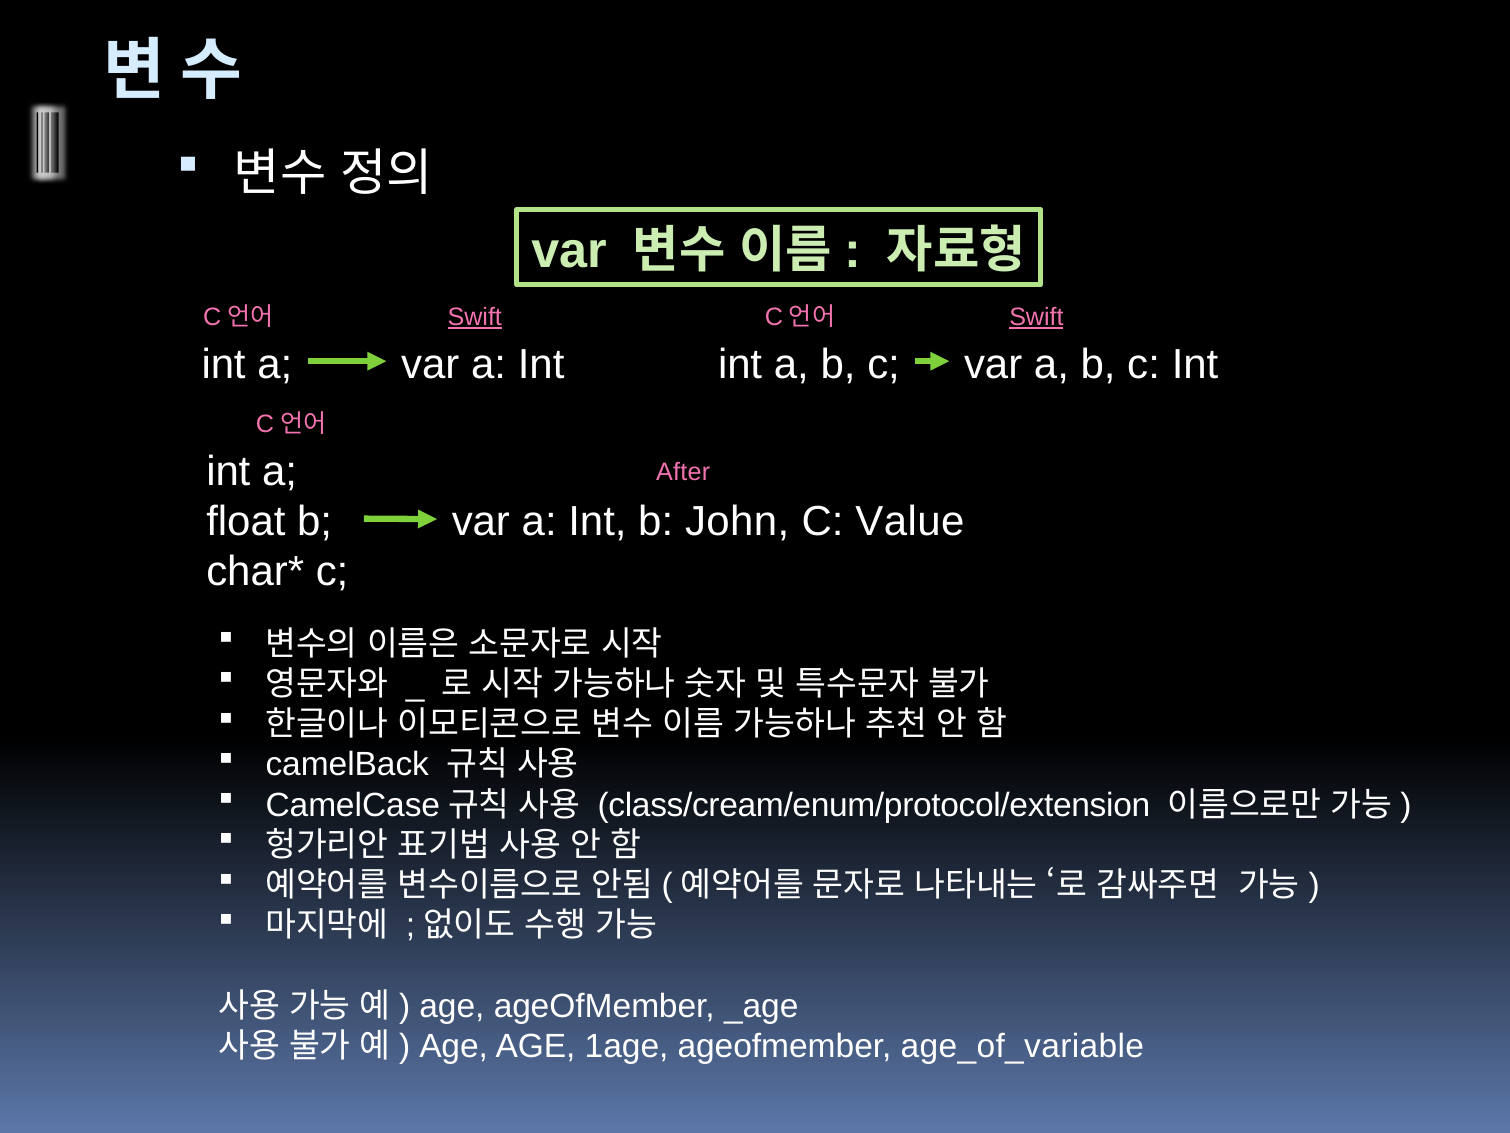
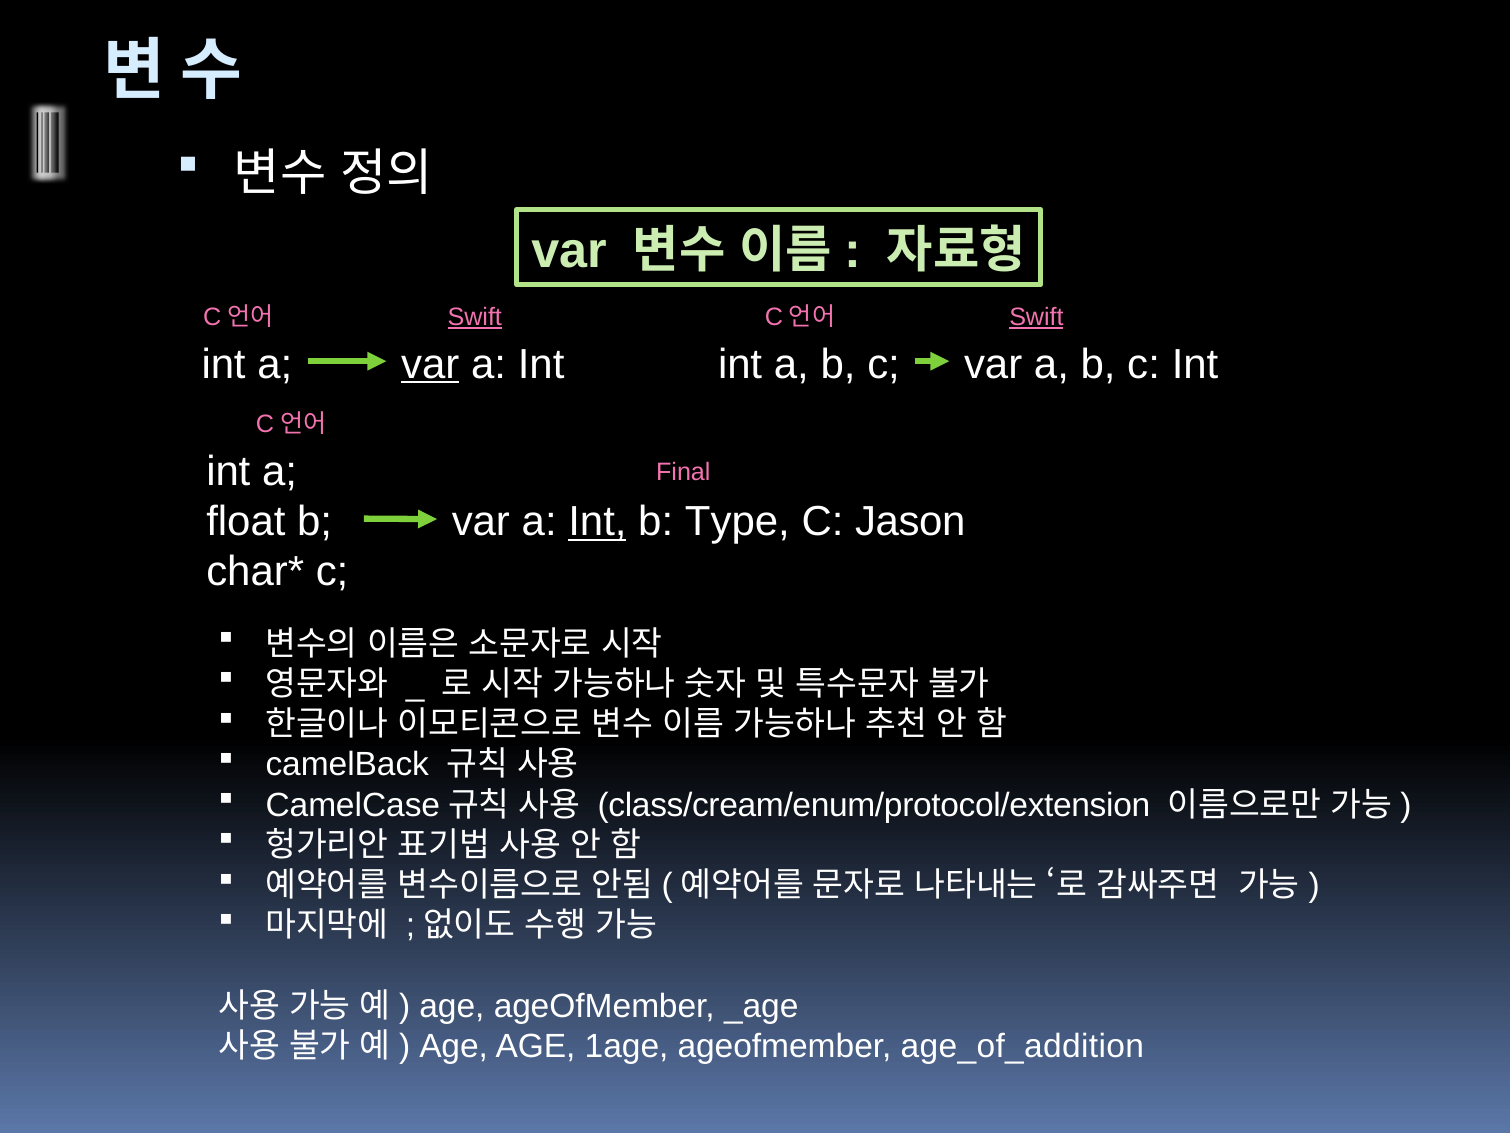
var at (430, 364) underline: none -> present
After: After -> Final
Int at (597, 522) underline: none -> present
John: John -> Type
Value: Value -> Jason
age_of_variable: age_of_variable -> age_of_addition
